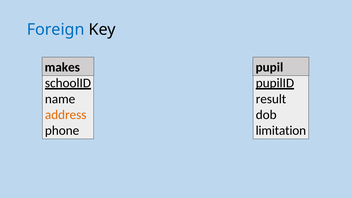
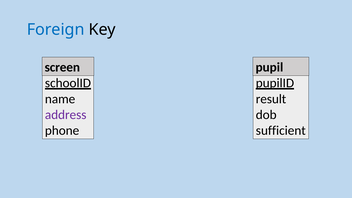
makes: makes -> screen
address colour: orange -> purple
limitation: limitation -> sufficient
